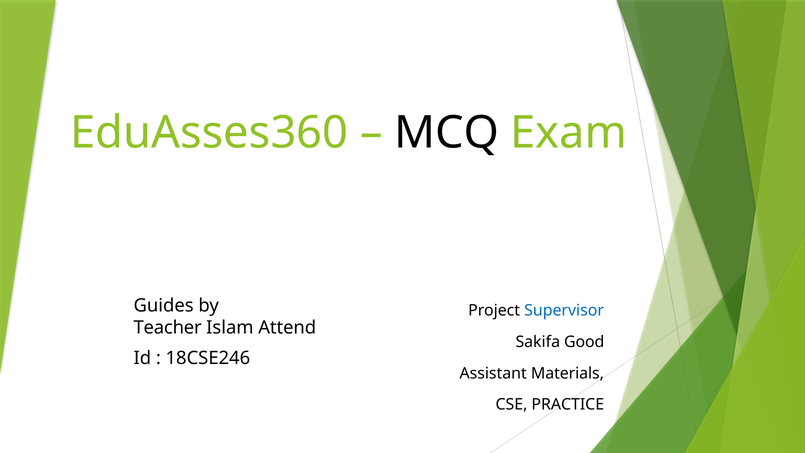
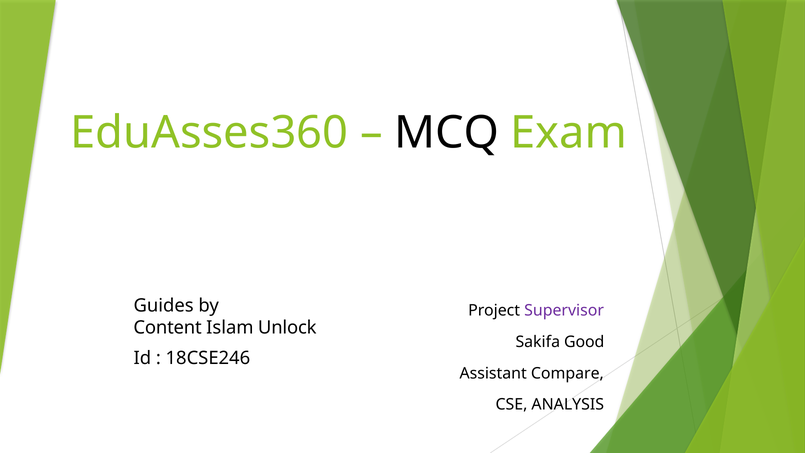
Supervisor colour: blue -> purple
Teacher: Teacher -> Content
Attend: Attend -> Unlock
Materials: Materials -> Compare
PRACTICE: PRACTICE -> ANALYSIS
